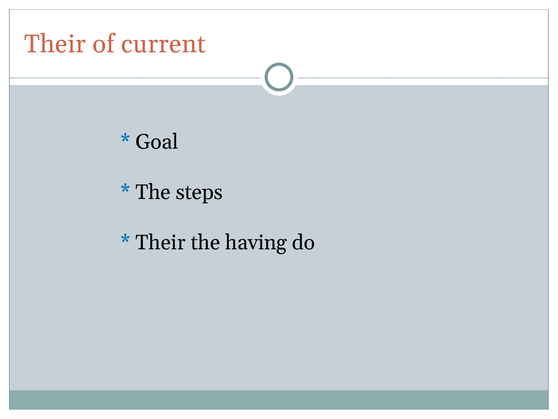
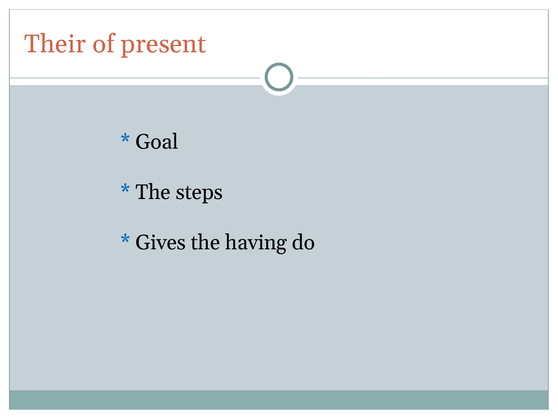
current: current -> present
Their at (161, 242): Their -> Gives
